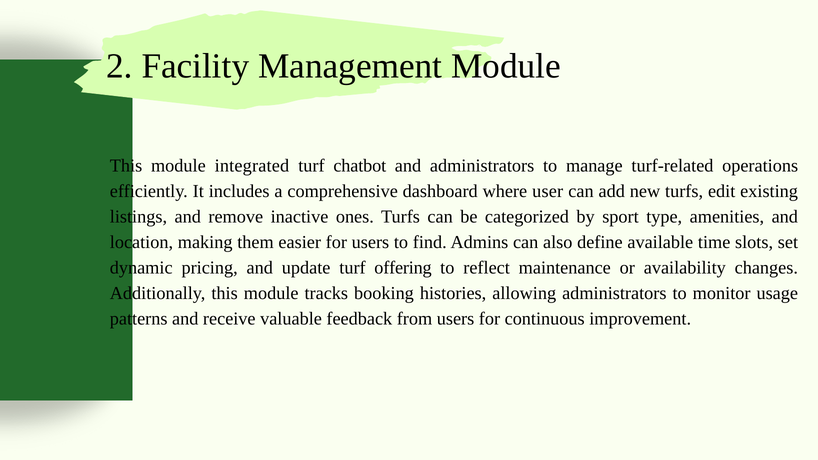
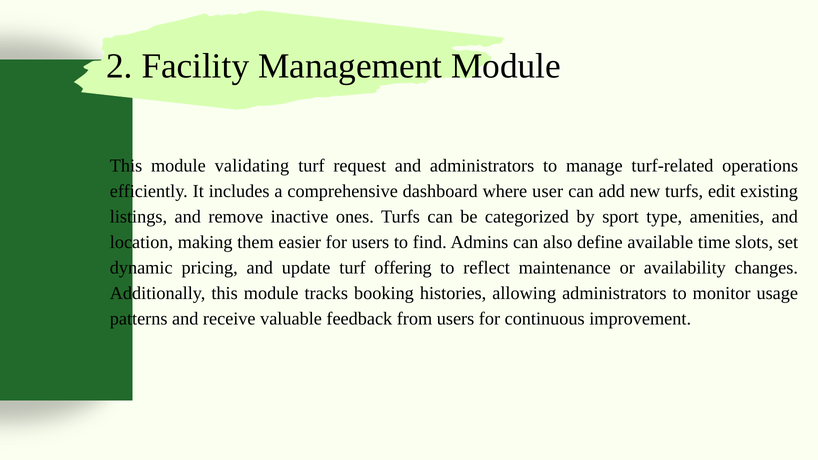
integrated: integrated -> validating
chatbot: chatbot -> request
